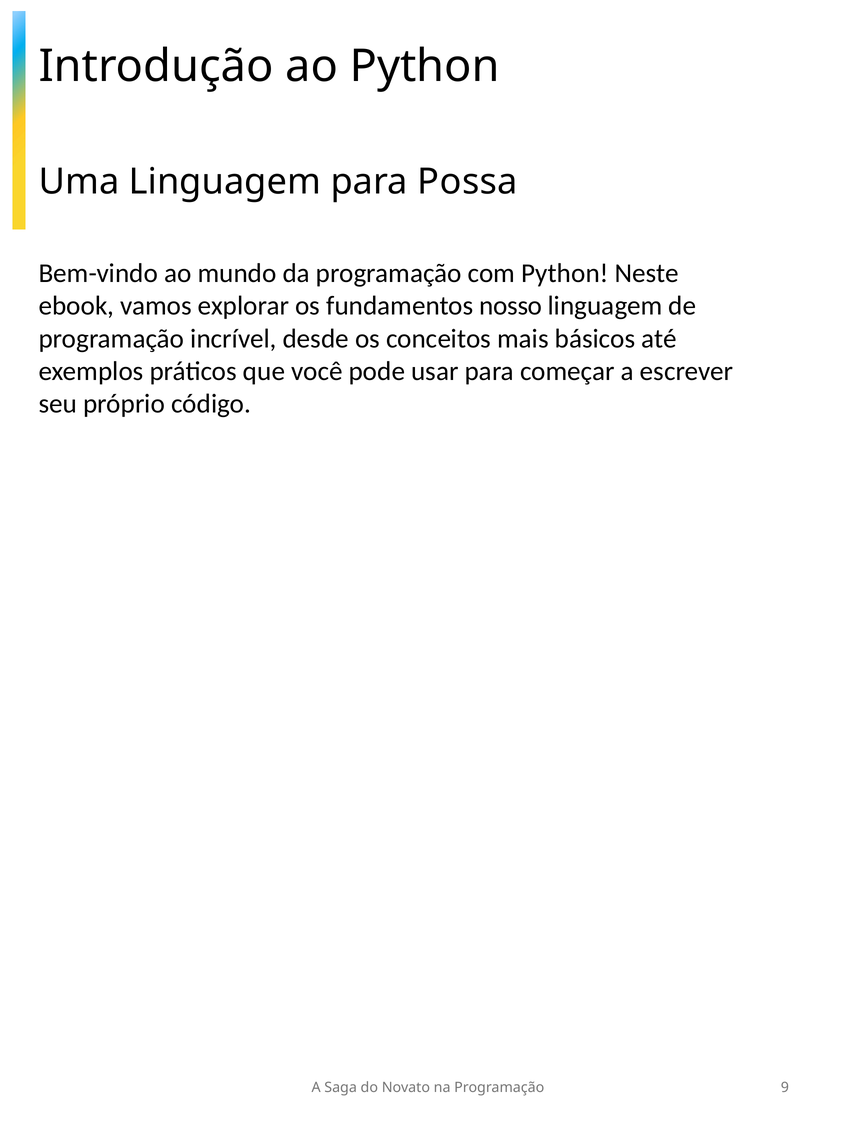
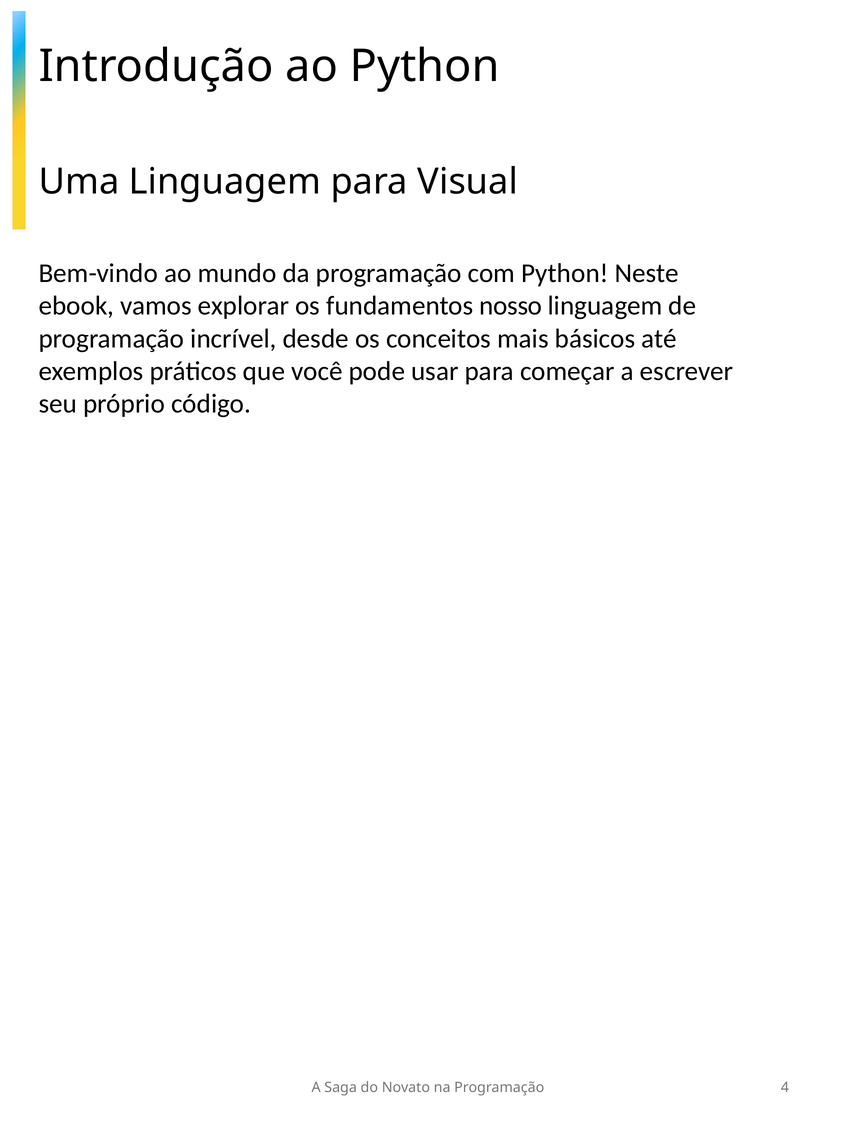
Possa: Possa -> Visual
9: 9 -> 4
